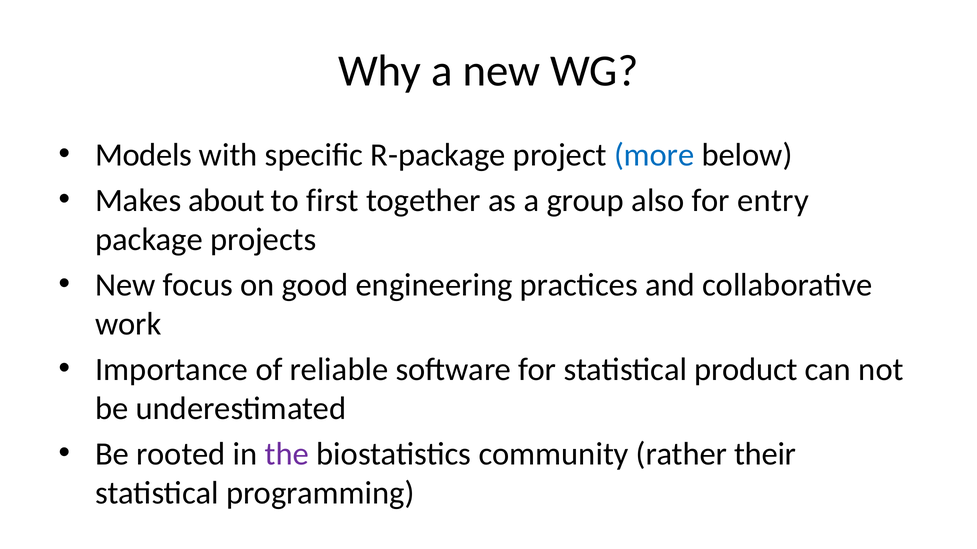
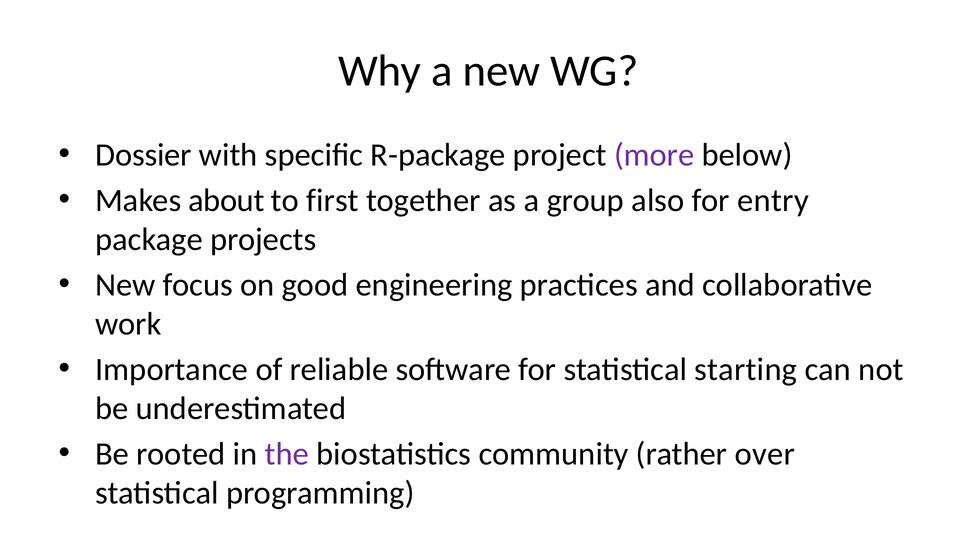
Models: Models -> Dossier
more colour: blue -> purple
product: product -> starting
their: their -> over
